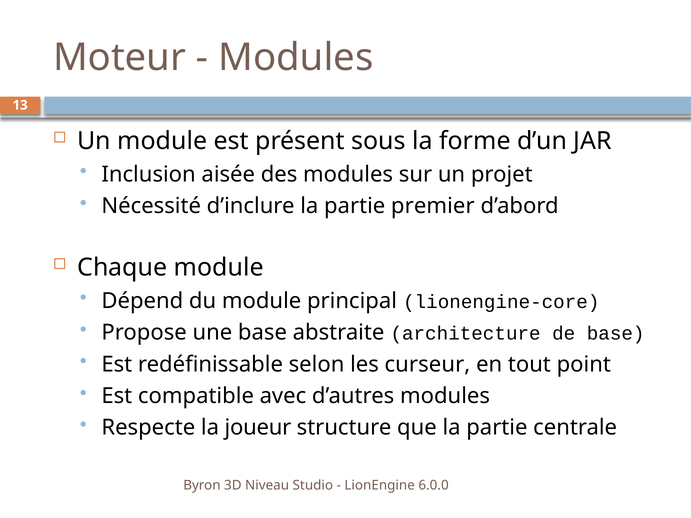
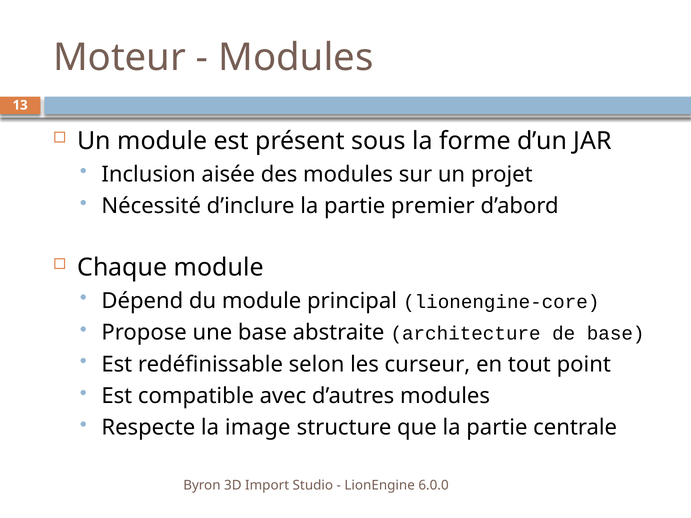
joueur: joueur -> image
Niveau: Niveau -> Import
